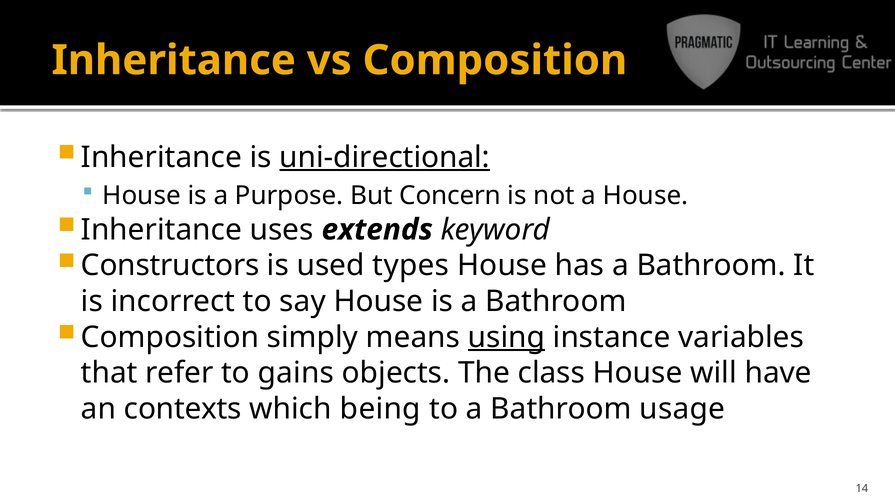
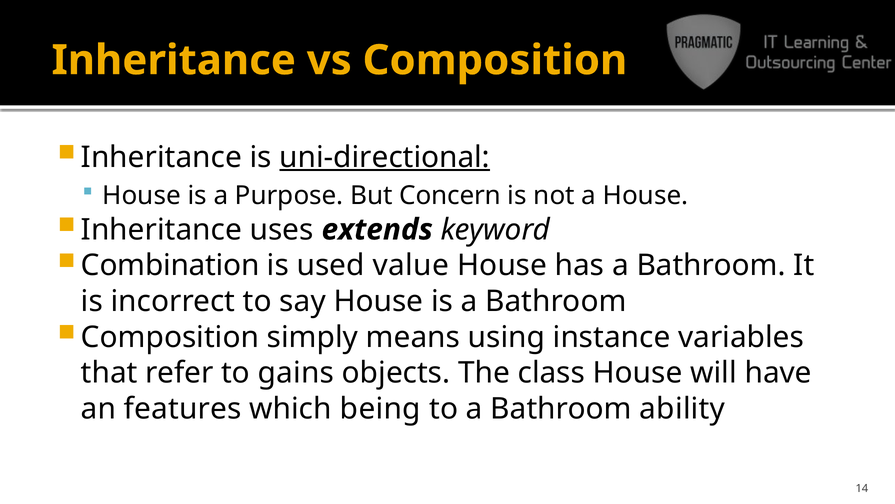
Constructors: Constructors -> Combination
types: types -> value
using underline: present -> none
contexts: contexts -> features
usage: usage -> ability
